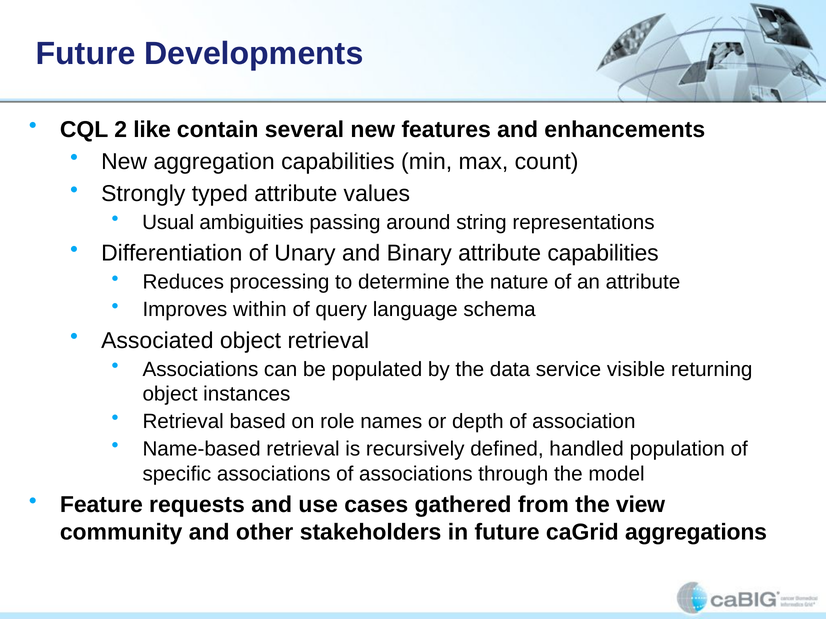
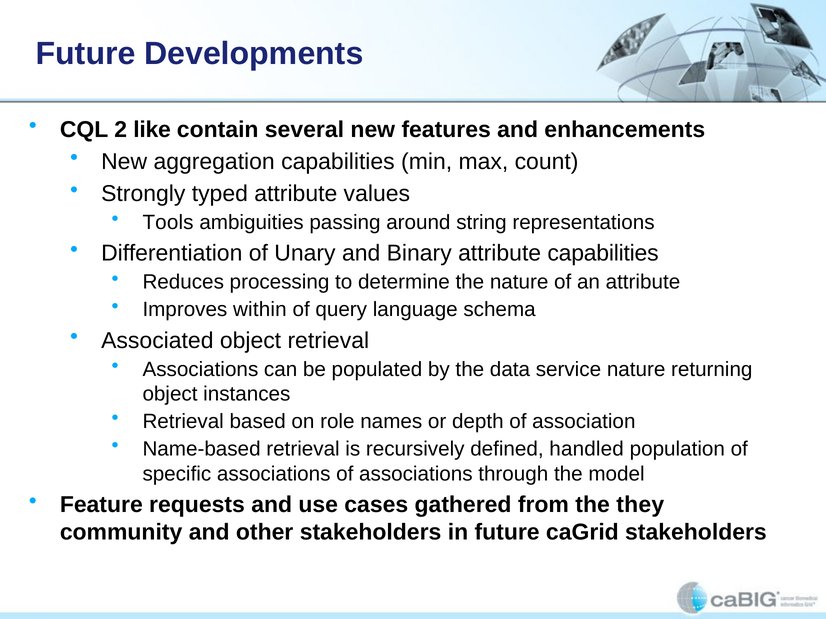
Usual: Usual -> Tools
service visible: visible -> nature
view: view -> they
caGrid aggregations: aggregations -> stakeholders
